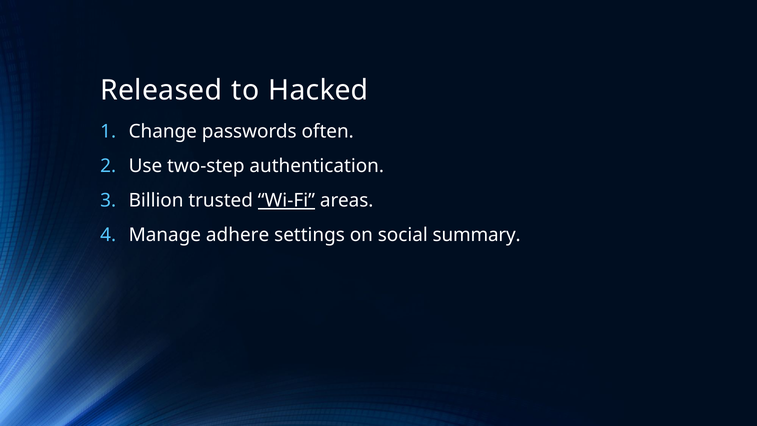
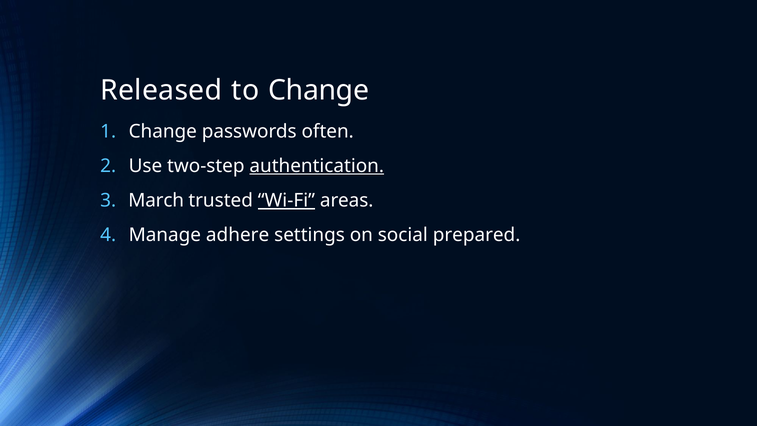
to Hacked: Hacked -> Change
authentication underline: none -> present
Billion: Billion -> March
summary: summary -> prepared
